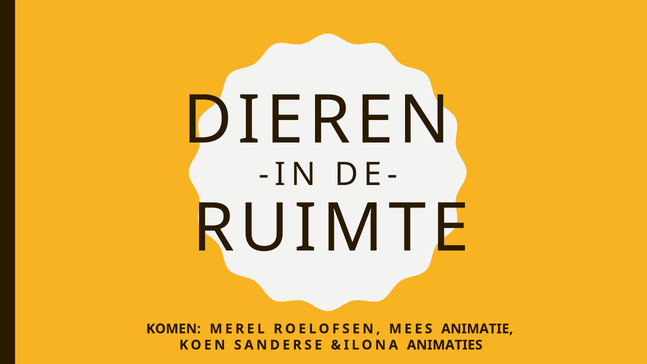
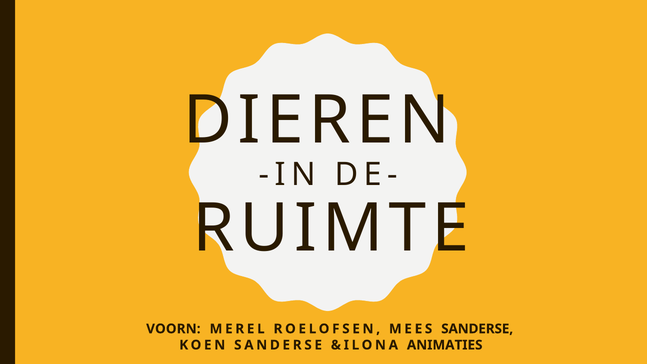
KOMEN: KOMEN -> VOORN
MEES ANIMATIE: ANIMATIE -> SANDERSE
